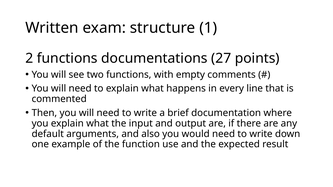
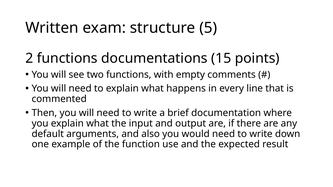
1: 1 -> 5
27: 27 -> 15
